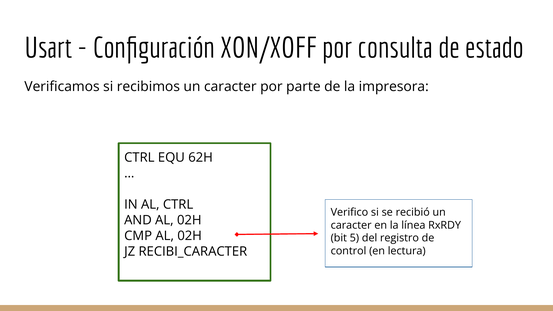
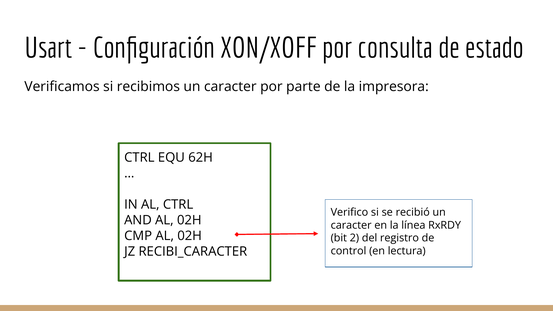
5: 5 -> 2
